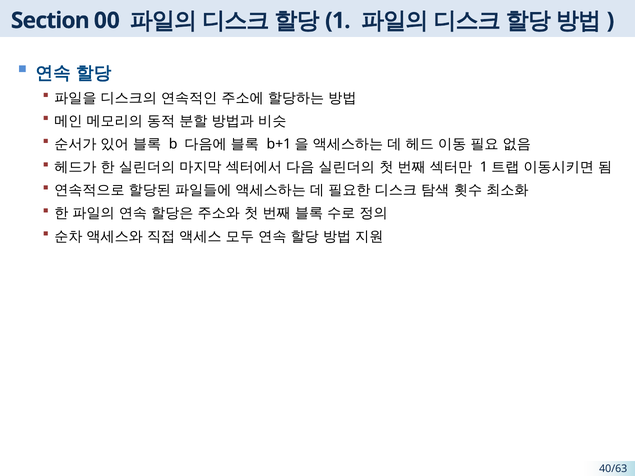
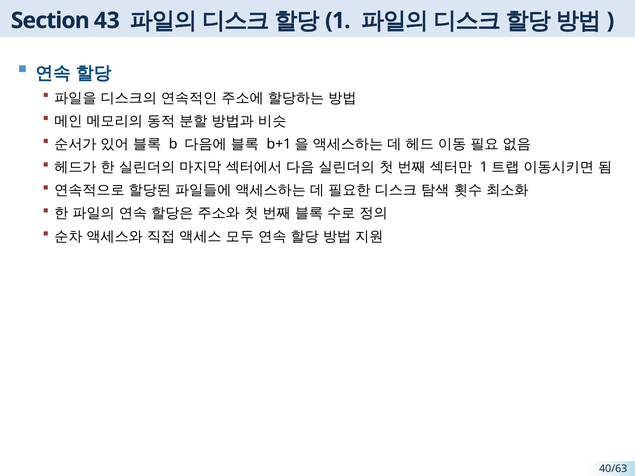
00: 00 -> 43
